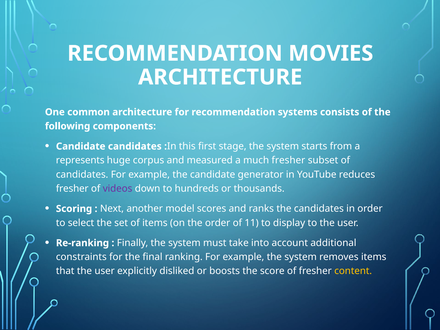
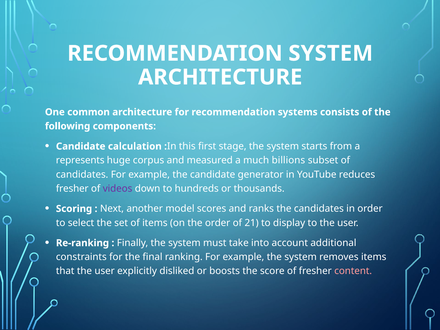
RECOMMENDATION MOVIES: MOVIES -> SYSTEM
Candidate candidates: candidates -> calculation
much fresher: fresher -> billions
11: 11 -> 21
content colour: yellow -> pink
